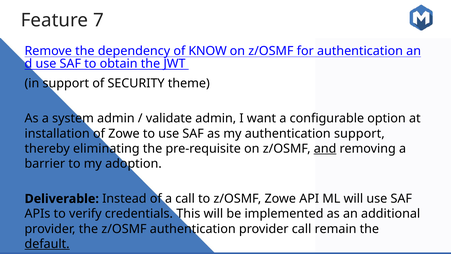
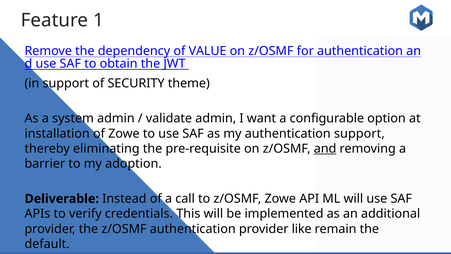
7: 7 -> 1
KNOW: KNOW -> VALUE
provider call: call -> like
default underline: present -> none
